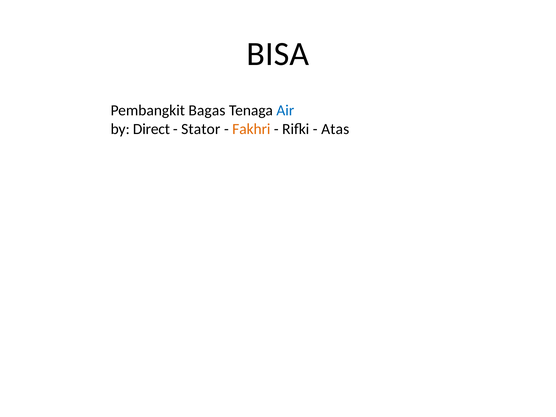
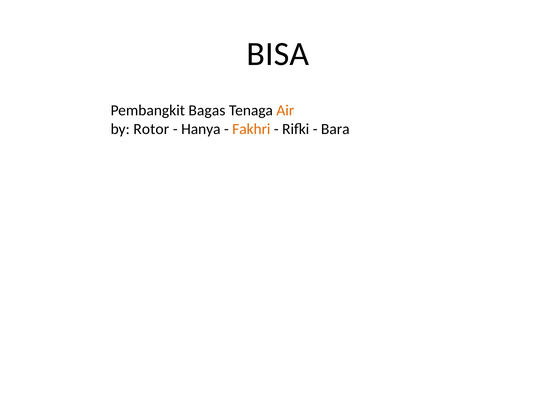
Air colour: blue -> orange
Direct: Direct -> Rotor
Stator: Stator -> Hanya
Atas: Atas -> Bara
